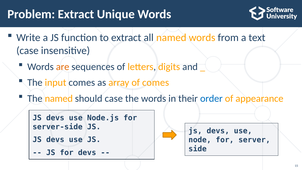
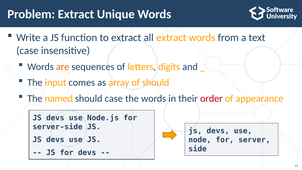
all named: named -> extract
of comes: comes -> should
order colour: blue -> red
